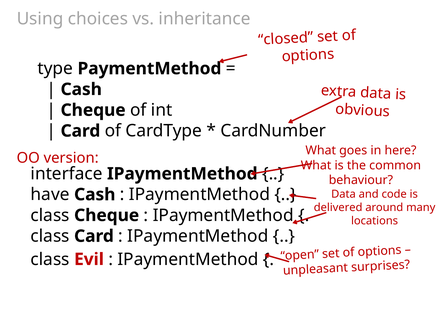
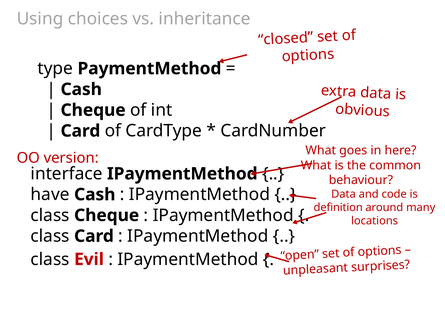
delivered: delivered -> definition
